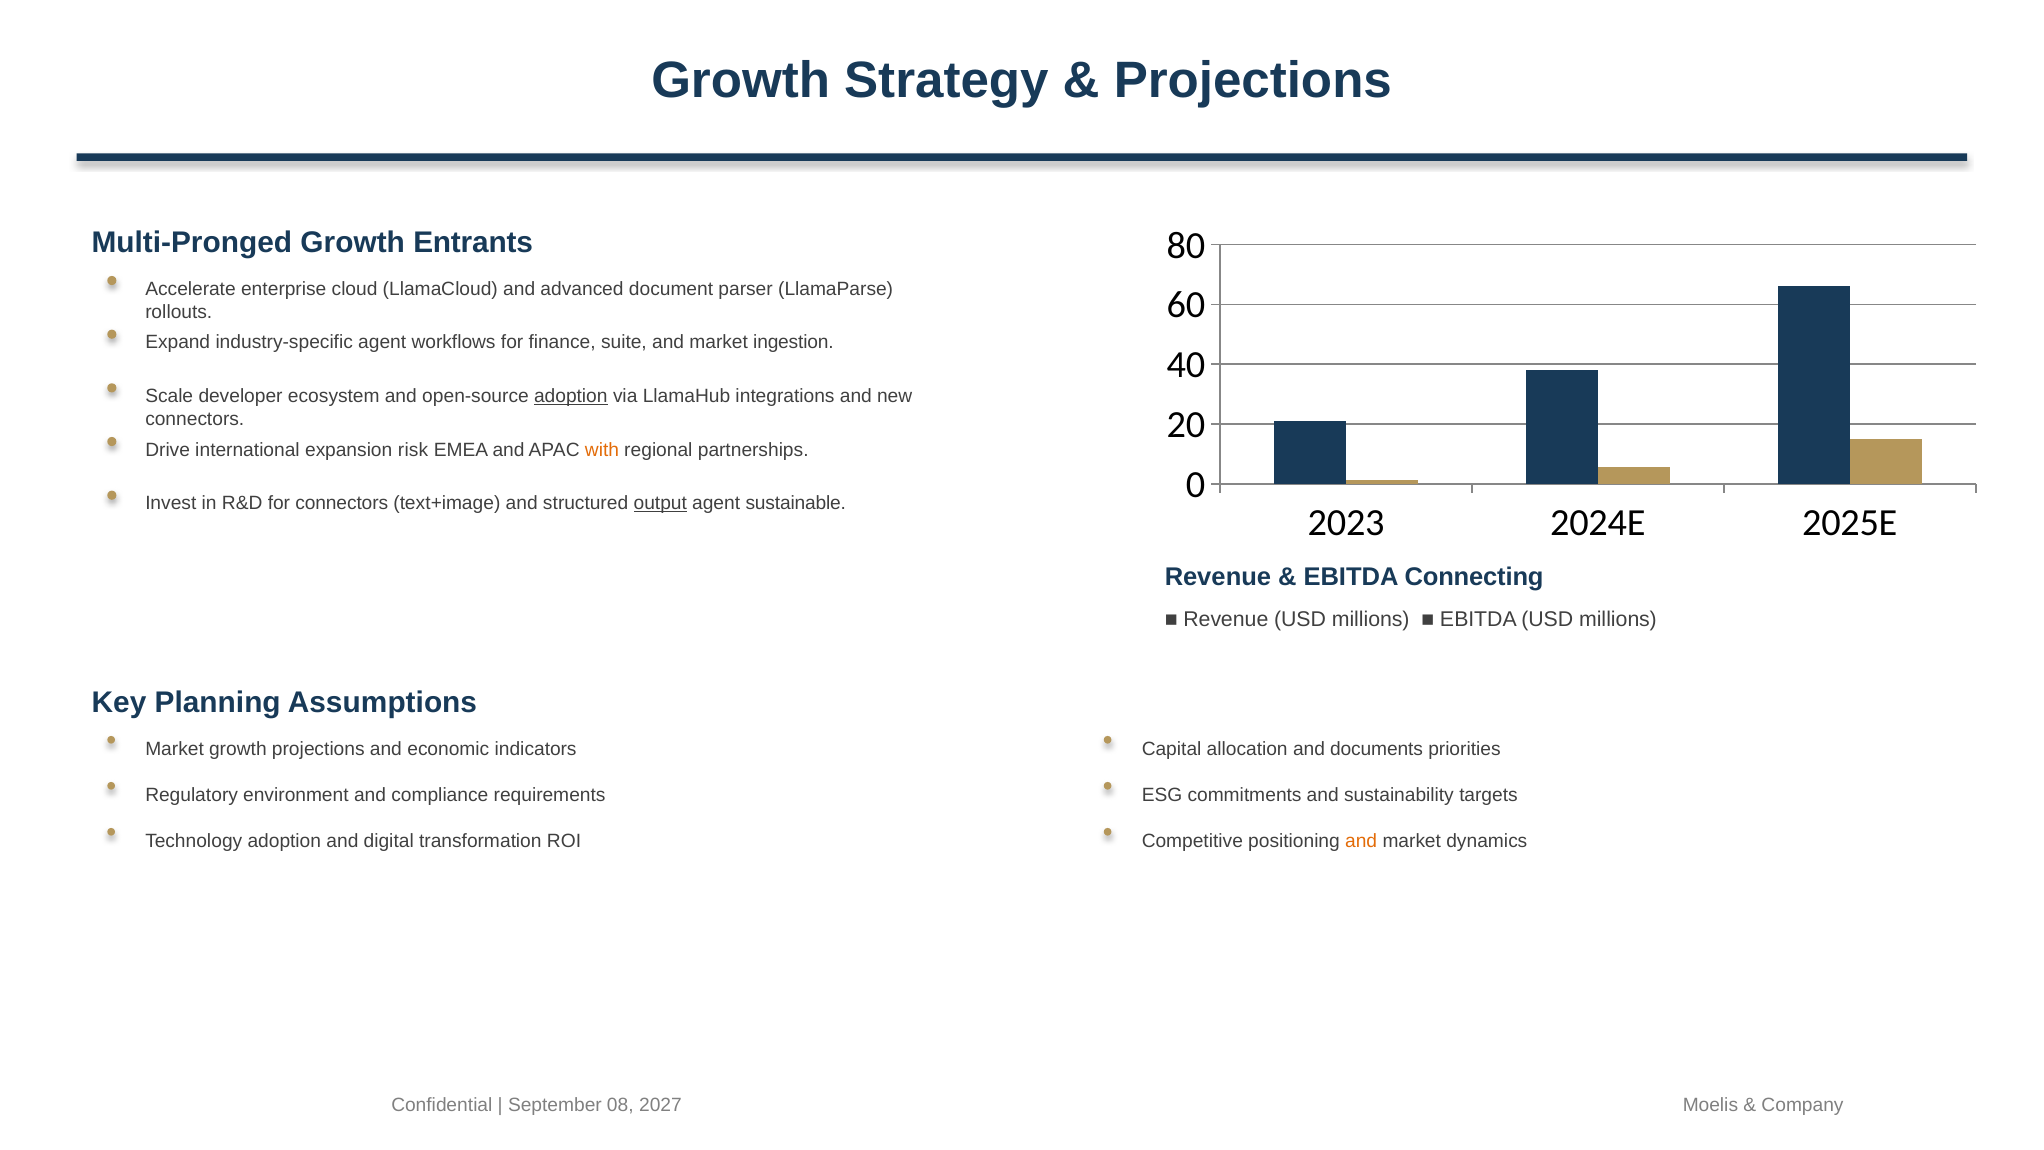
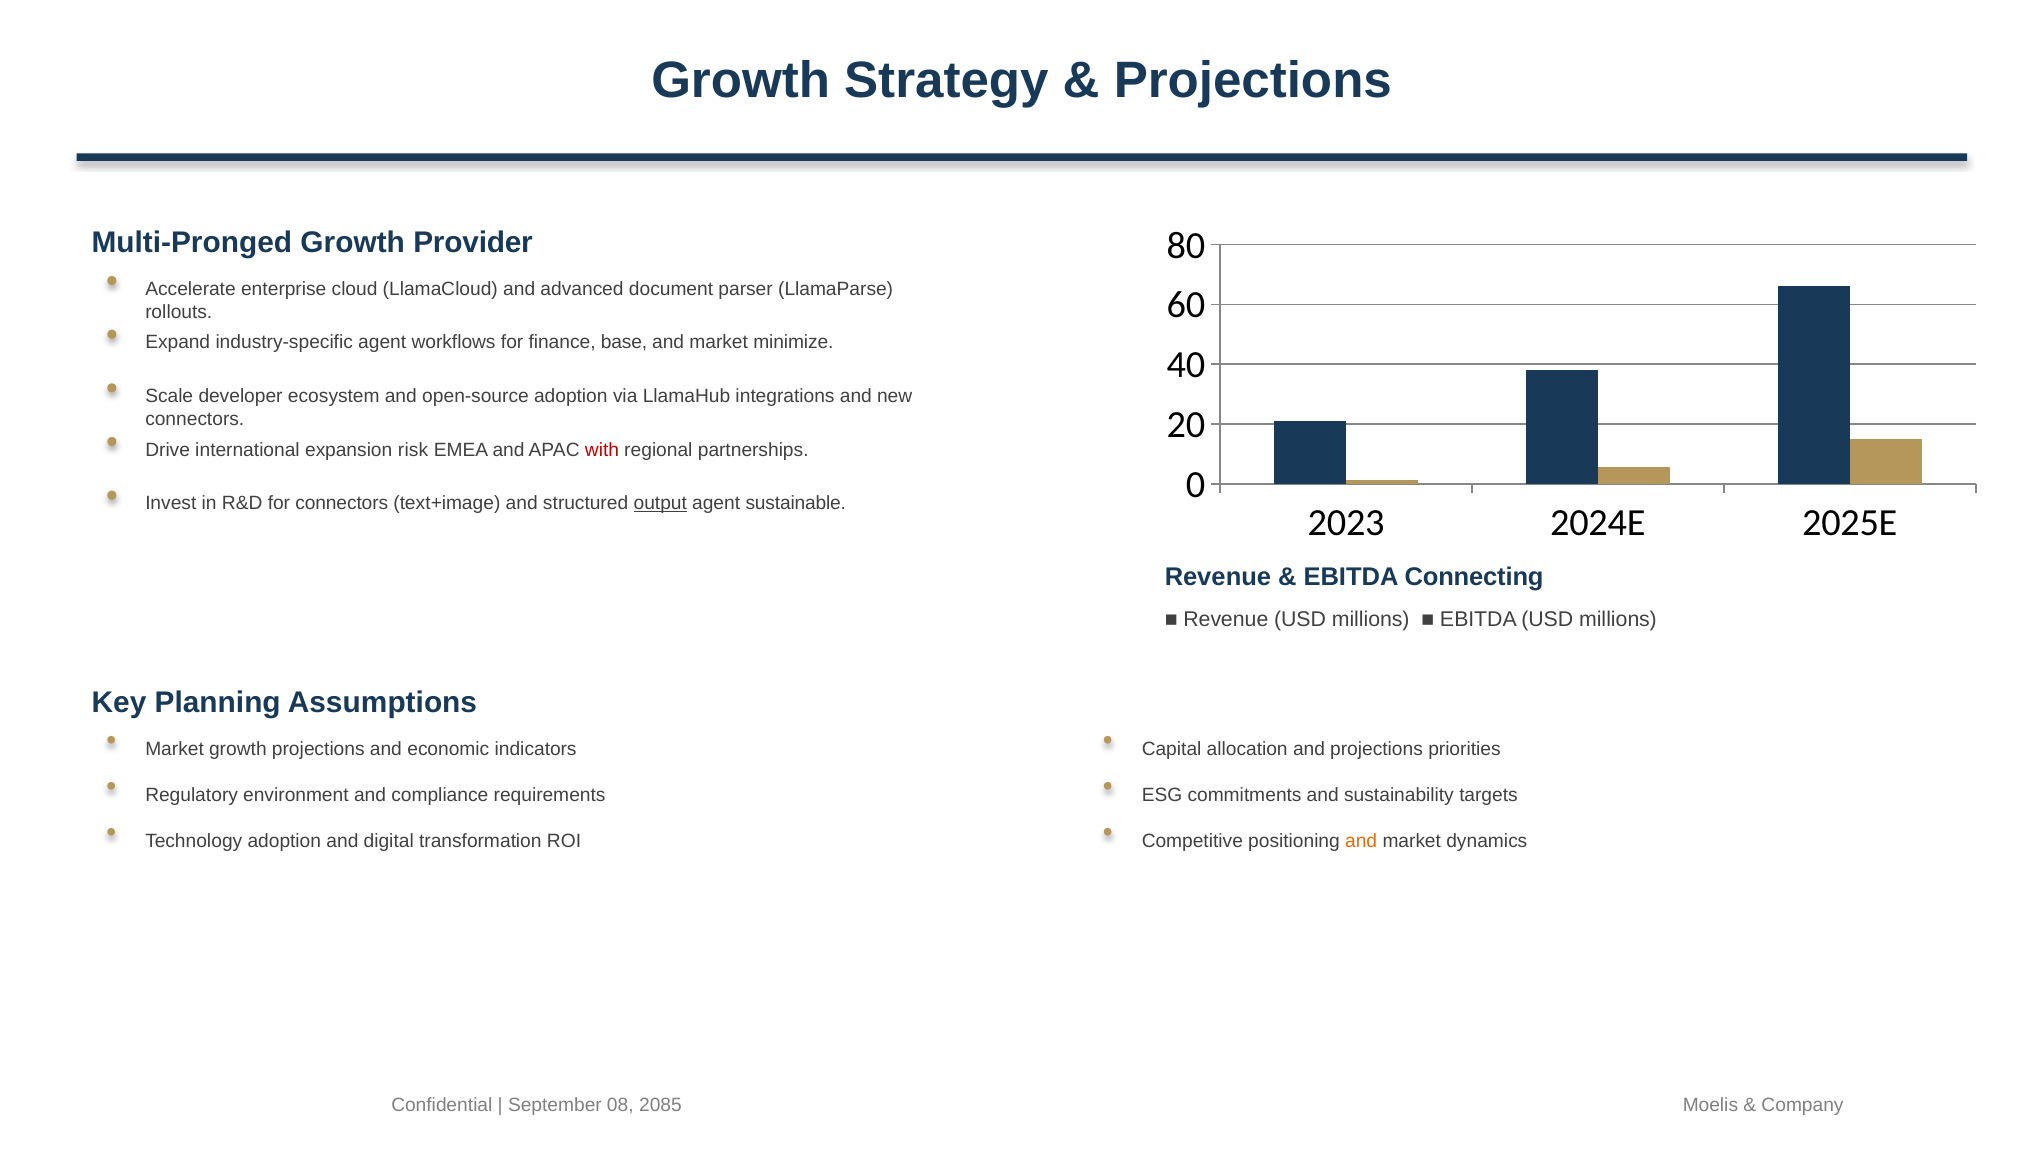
Entrants: Entrants -> Provider
suite: suite -> base
ingestion: ingestion -> minimize
adoption at (571, 396) underline: present -> none
with colour: orange -> red
and documents: documents -> projections
2027: 2027 -> 2085
